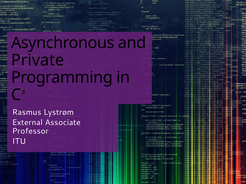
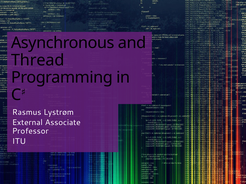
Private: Private -> Thread
